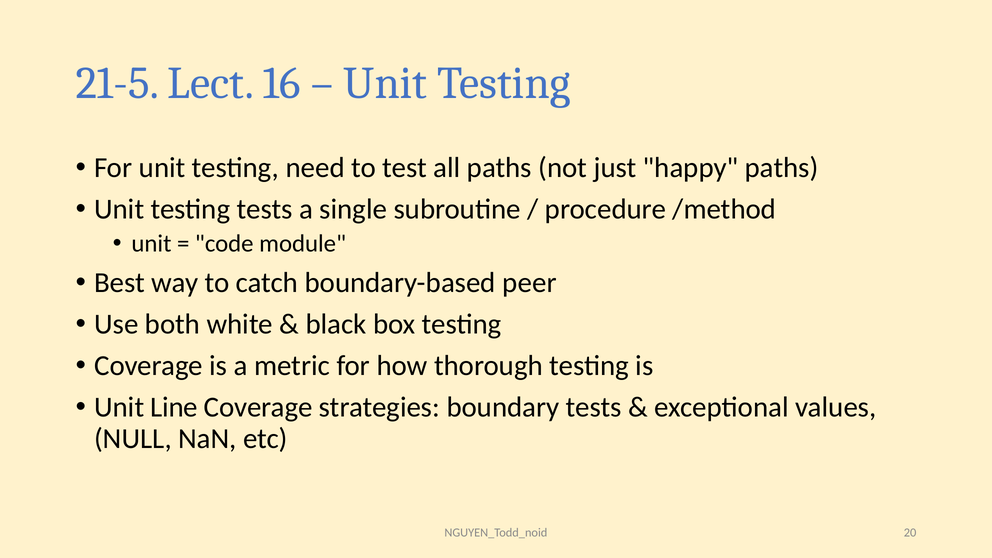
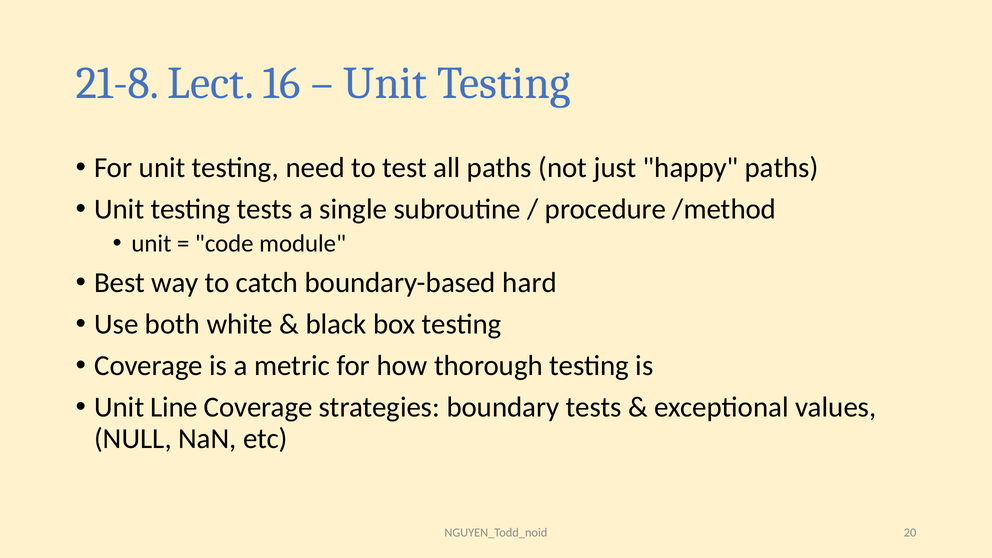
21-5: 21-5 -> 21-8
peer: peer -> hard
